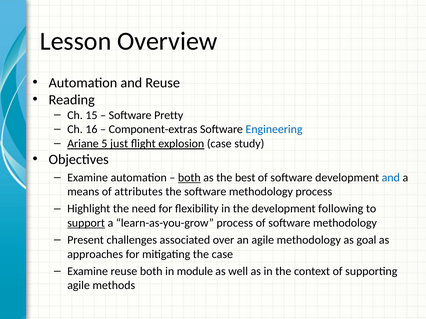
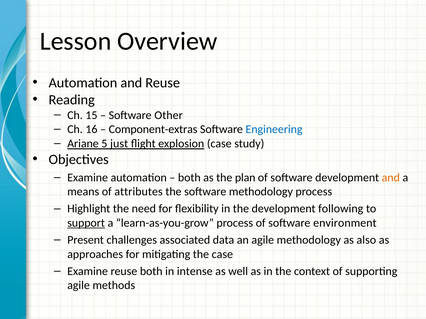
Pretty: Pretty -> Other
both at (189, 178) underline: present -> none
best: best -> plan
and at (391, 178) colour: blue -> orange
of software methodology: methodology -> environment
over: over -> data
goal: goal -> also
module: module -> intense
